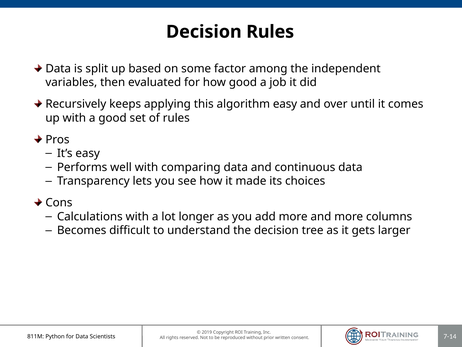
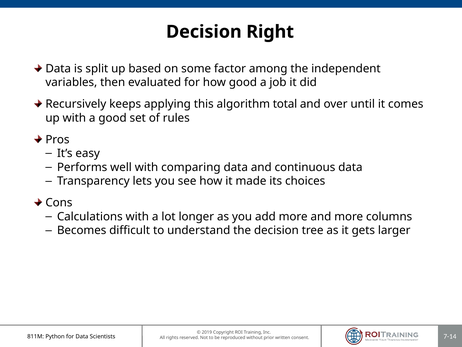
Decision Rules: Rules -> Right
algorithm easy: easy -> total
